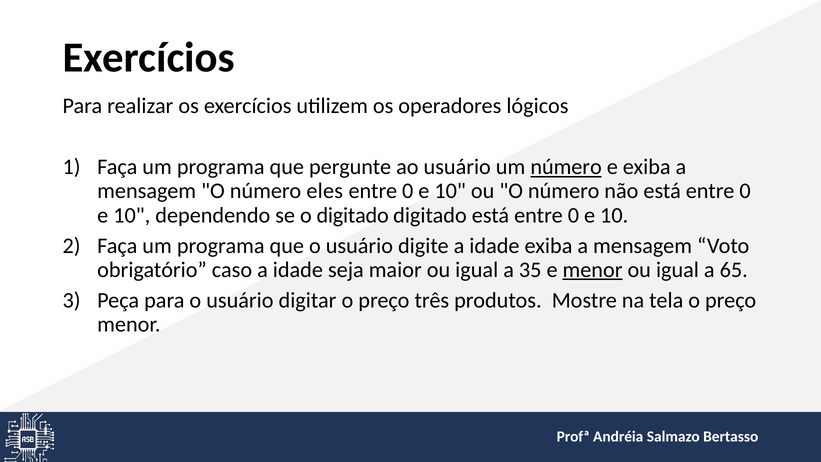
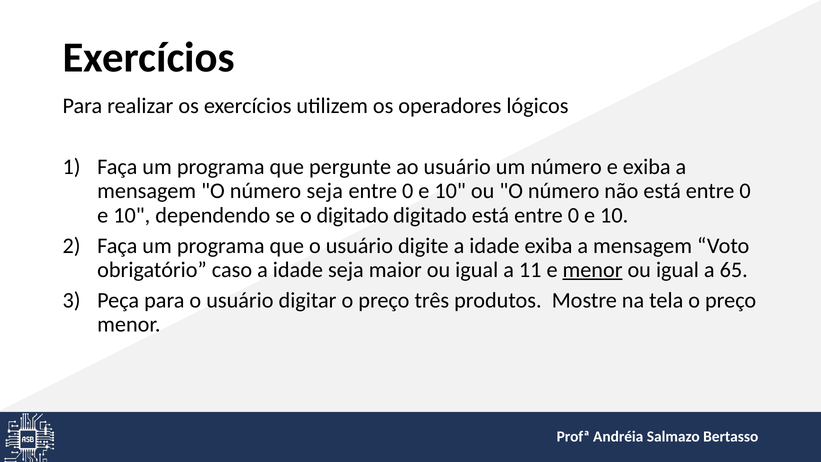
número at (566, 167) underline: present -> none
número eles: eles -> seja
35: 35 -> 11
